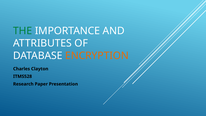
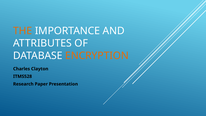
THE colour: green -> orange
